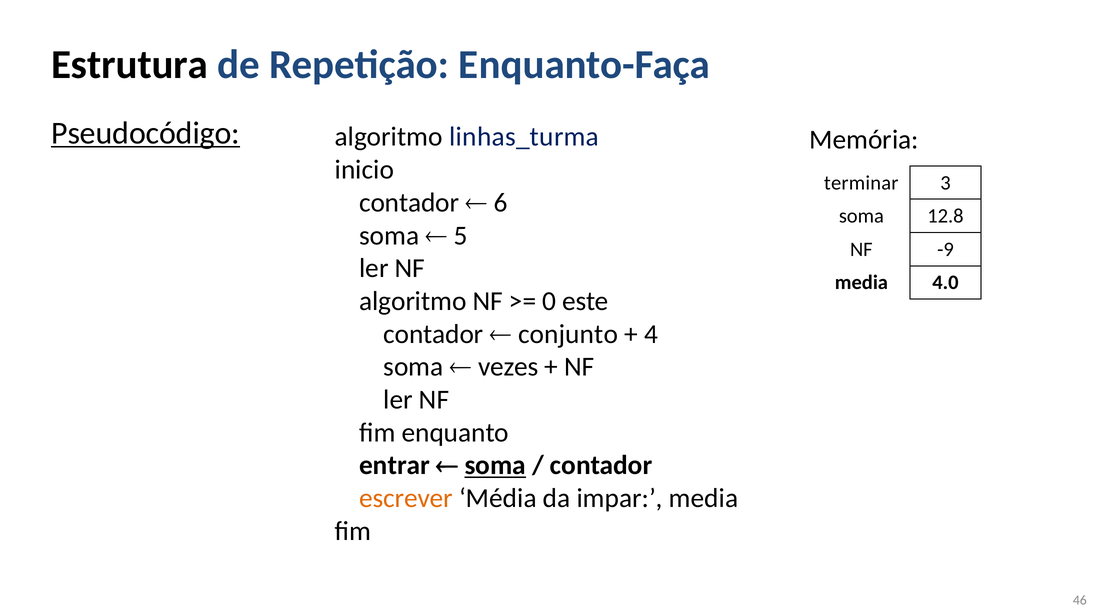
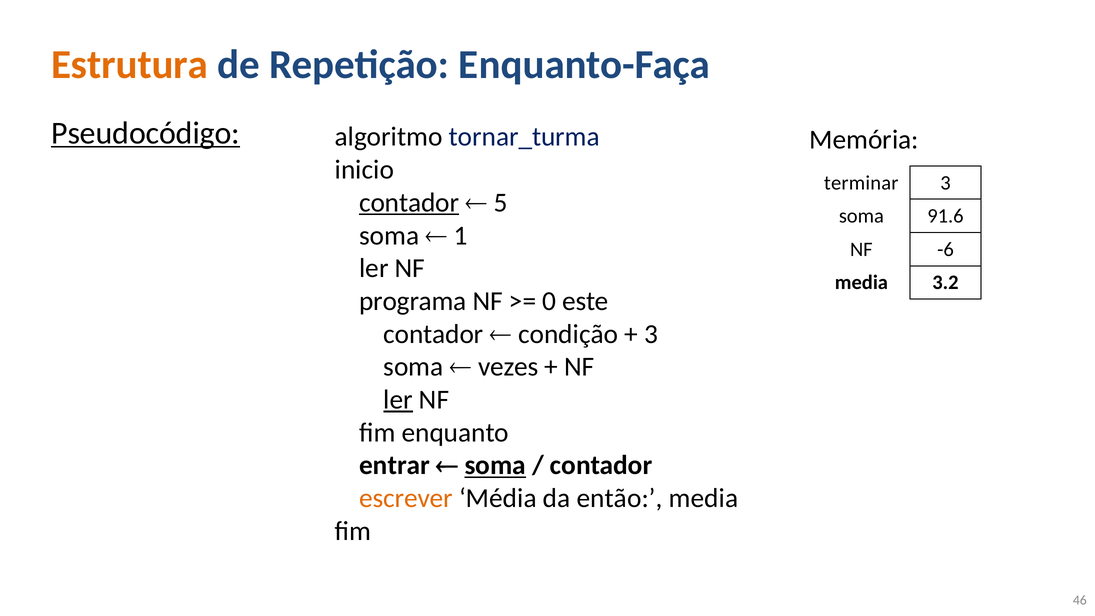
Estrutura colour: black -> orange
linhas_turma: linhas_turma -> tornar_turma
contador at (409, 203) underline: none -> present
6: 6 -> 5
12.8: 12.8 -> 91.6
5: 5 -> 1
-9: -9 -> -6
4.0: 4.0 -> 3.2
algoritmo at (413, 301): algoritmo -> programa
conjunto: conjunto -> condição
4 at (651, 334): 4 -> 3
ler at (398, 400) underline: none -> present
impar: impar -> então
